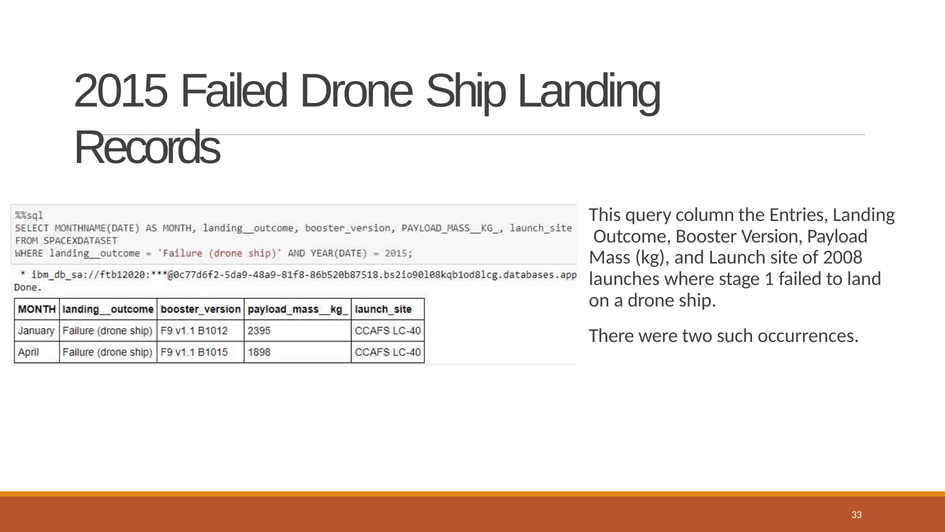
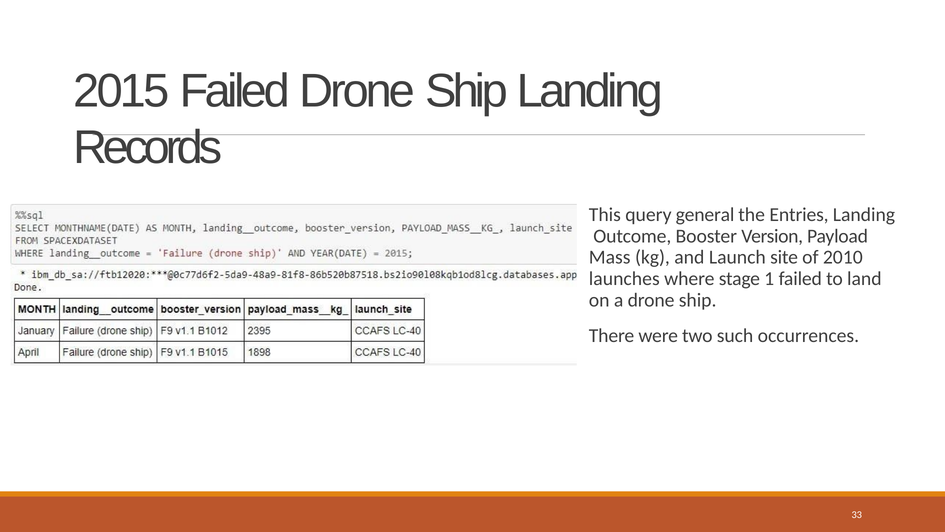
column: column -> general
2008: 2008 -> 2010
